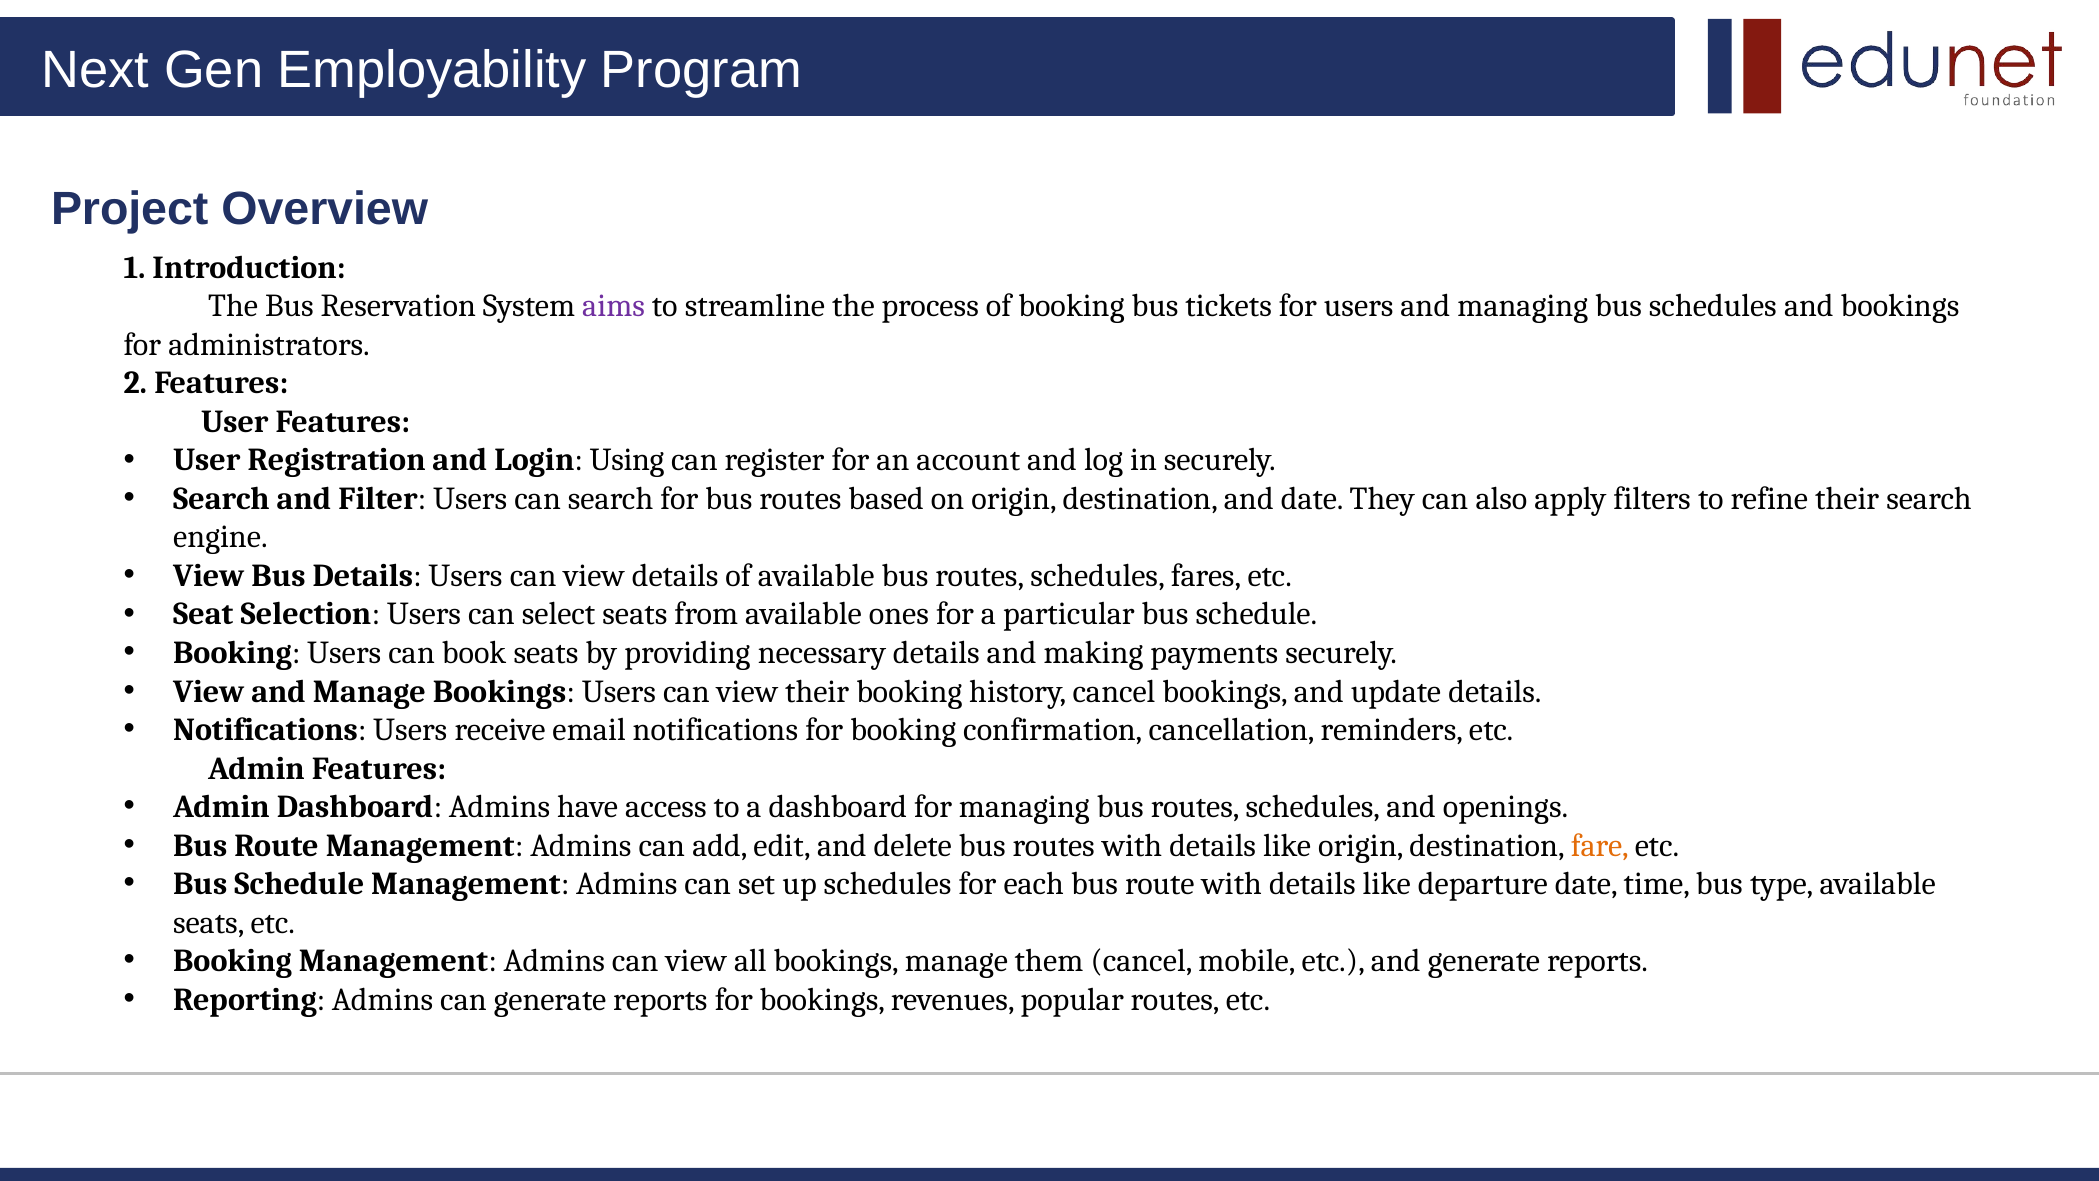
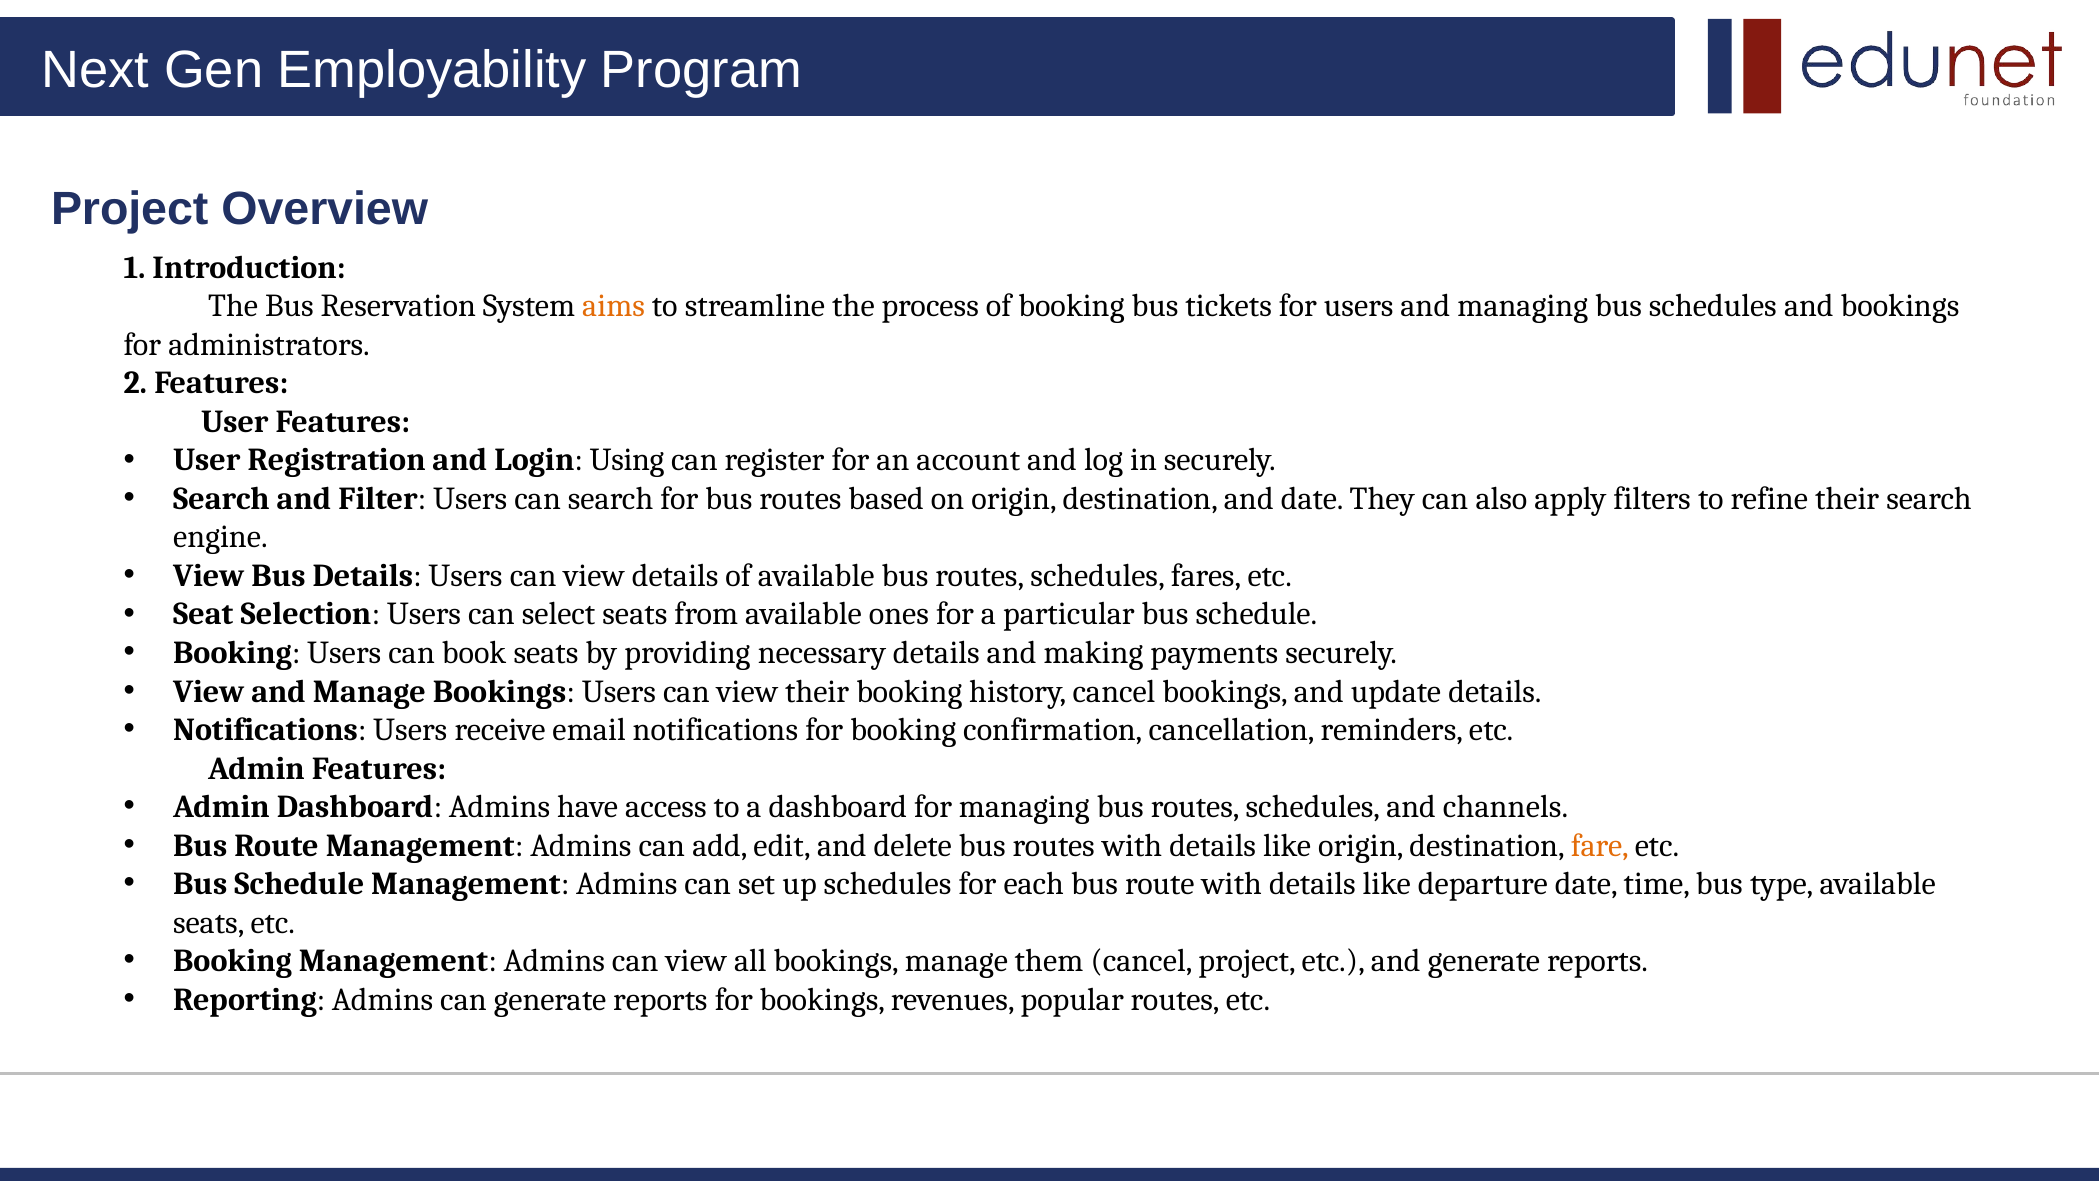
aims colour: purple -> orange
openings: openings -> channels
cancel mobile: mobile -> project
